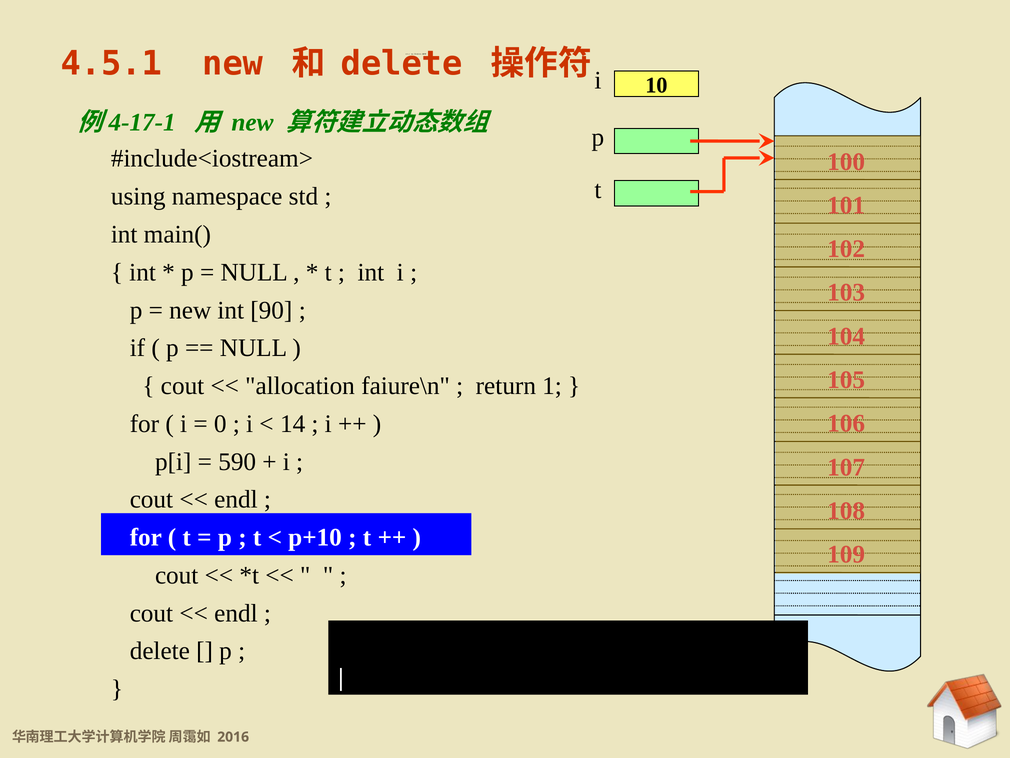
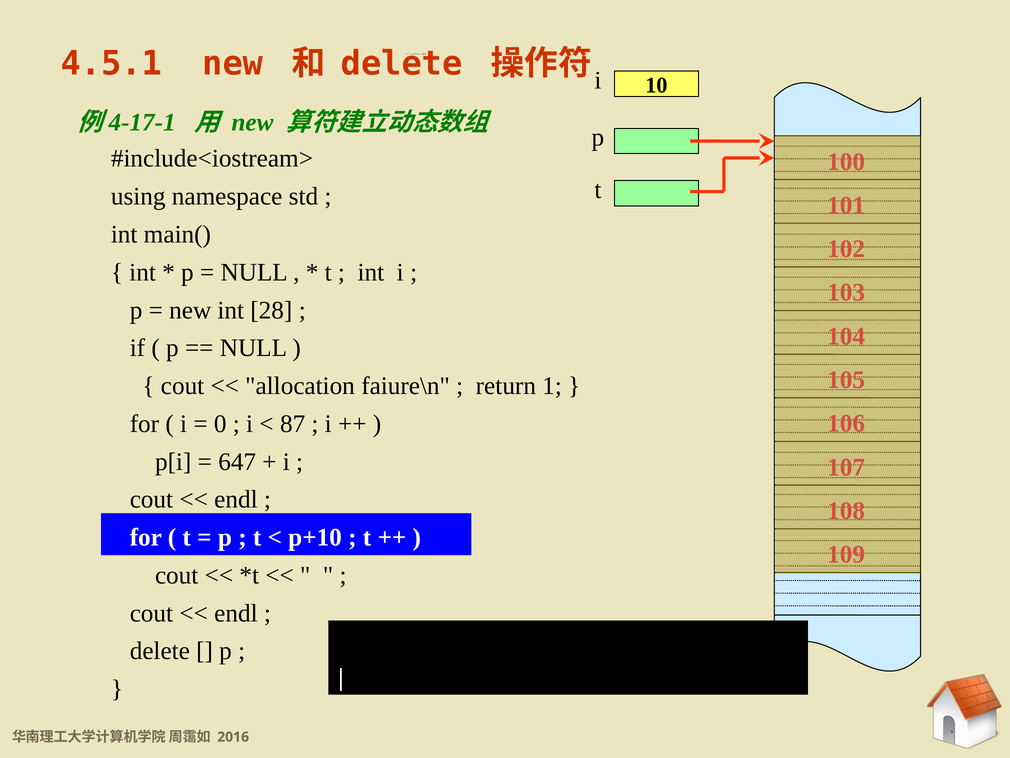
90: 90 -> 28
14: 14 -> 87
590: 590 -> 647
